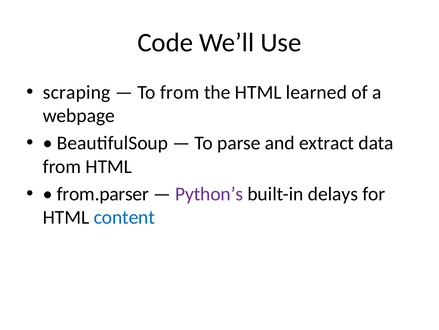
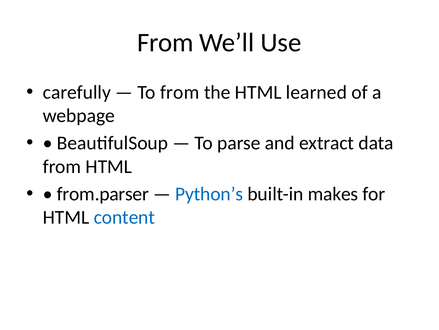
Code at (165, 42): Code -> From
scraping: scraping -> carefully
Python’s colour: purple -> blue
delays: delays -> makes
